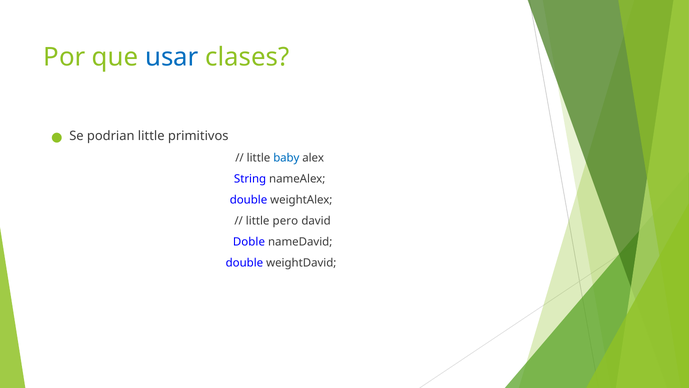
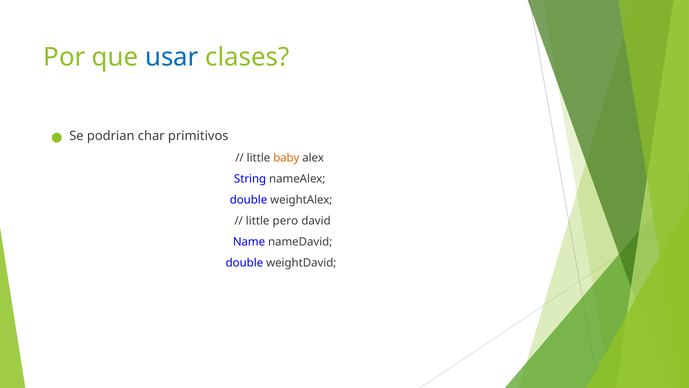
podrian little: little -> char
baby colour: blue -> orange
Doble: Doble -> Name
